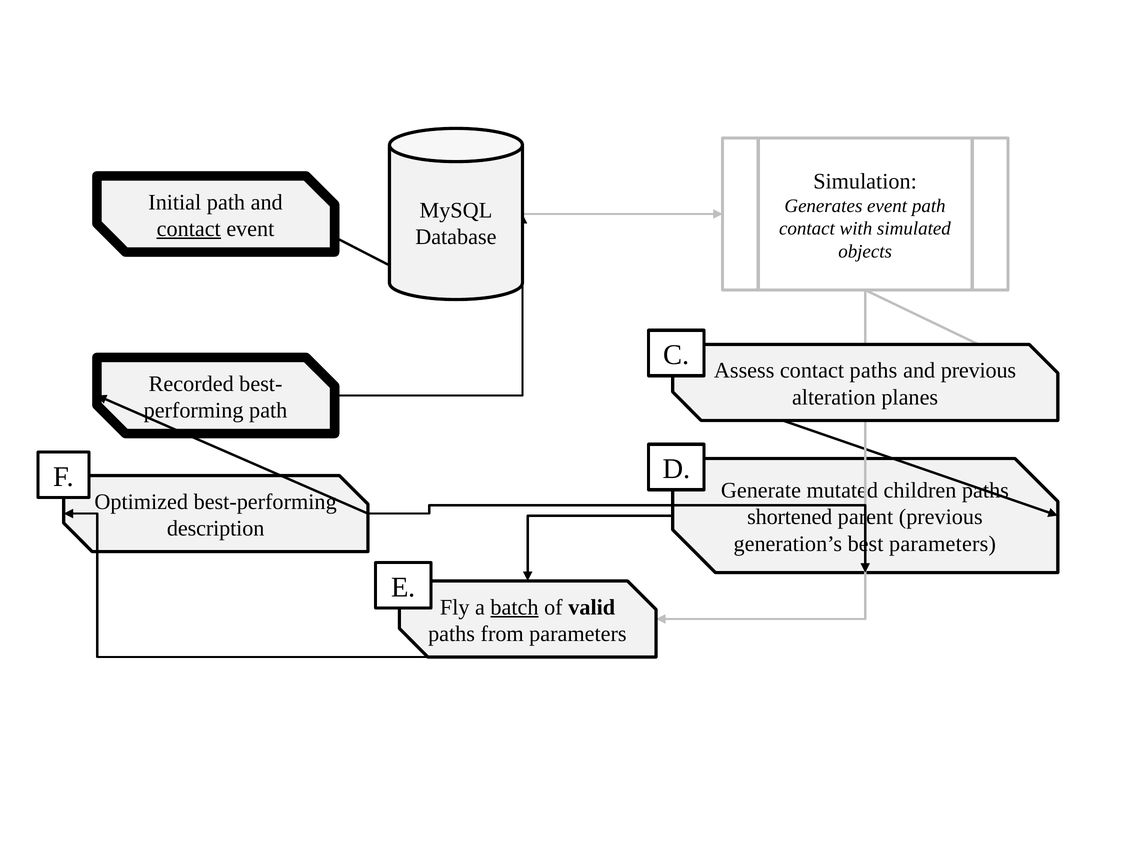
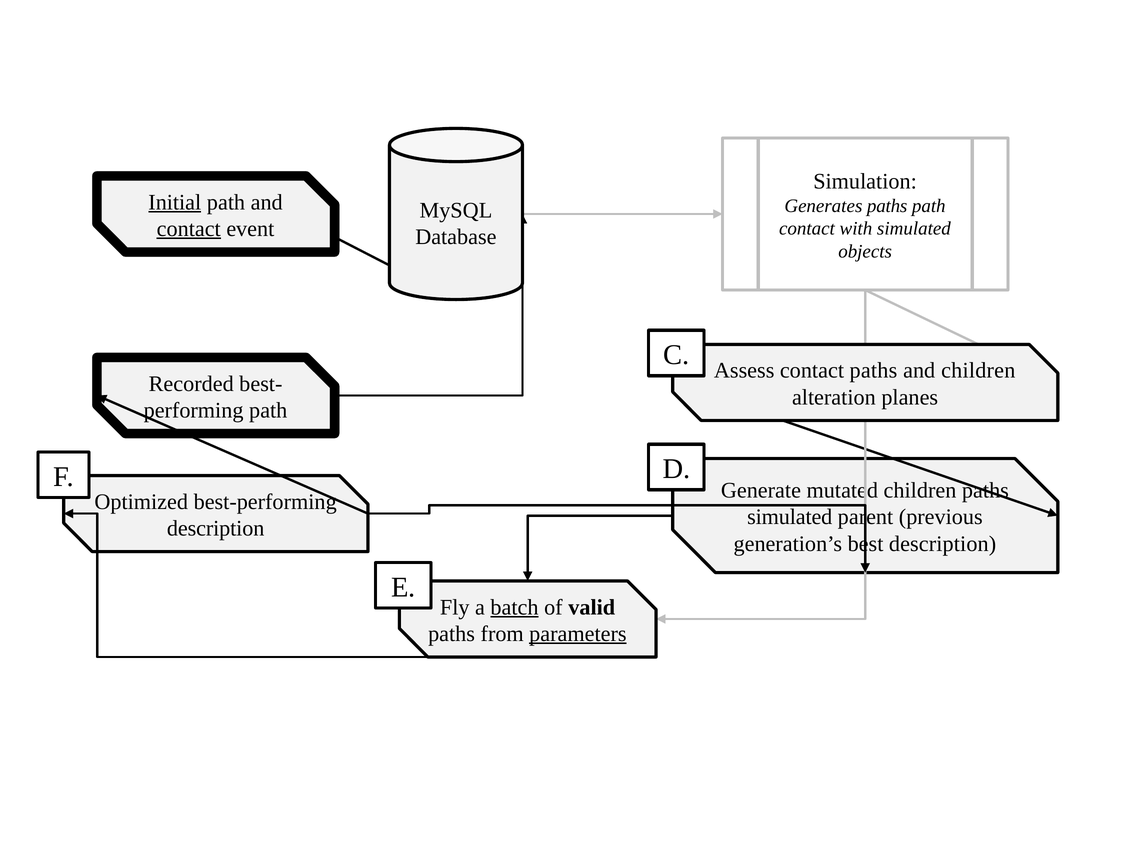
Initial underline: none -> present
Generates event: event -> paths
and previous: previous -> children
shortened at (790, 517): shortened -> simulated
best parameters: parameters -> description
parameters at (578, 634) underline: none -> present
